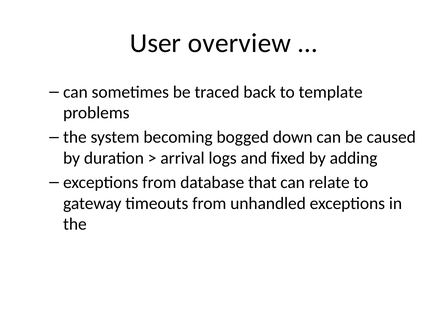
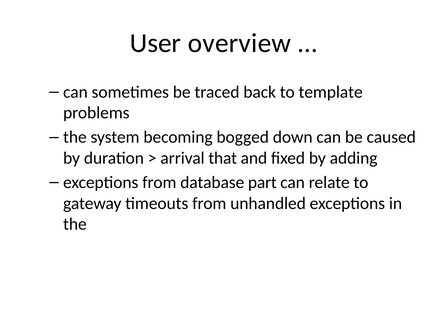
logs: logs -> that
that: that -> part
